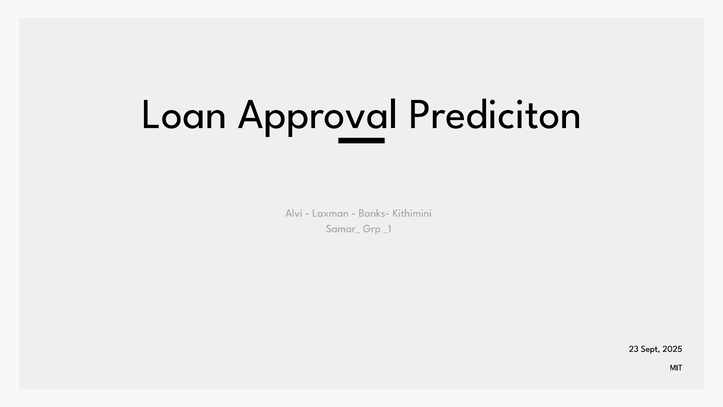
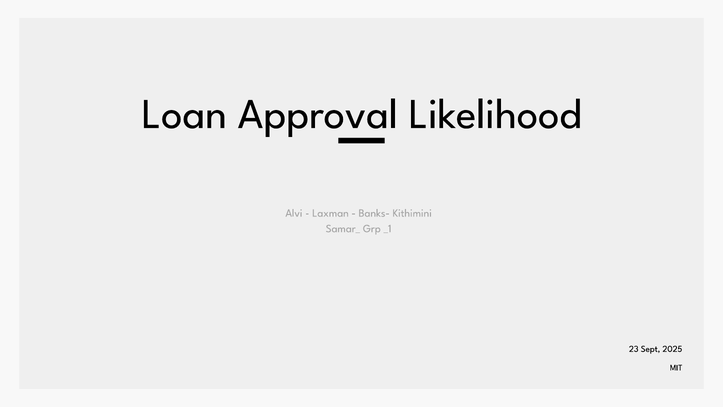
Prediciton: Prediciton -> Likelihood
